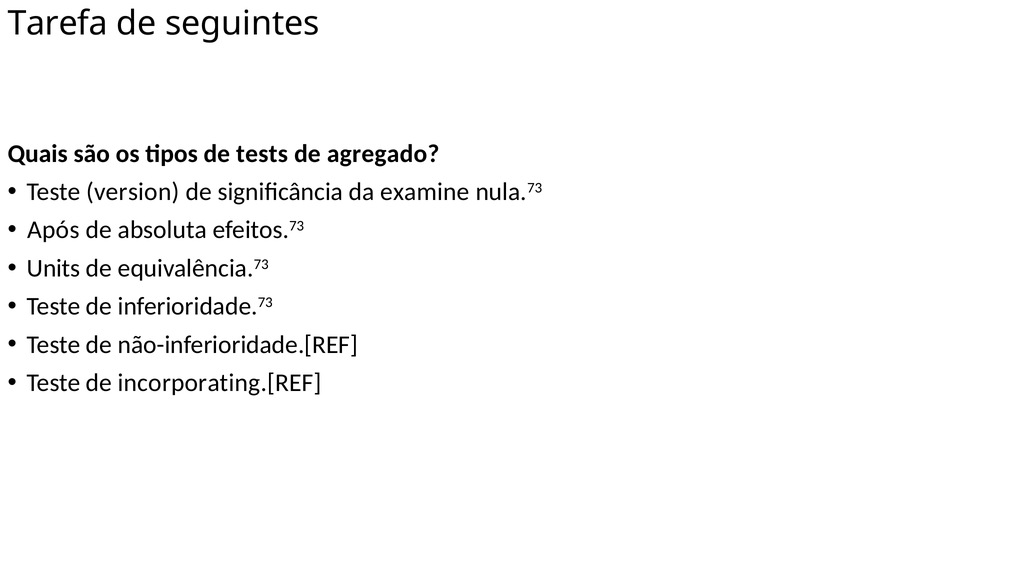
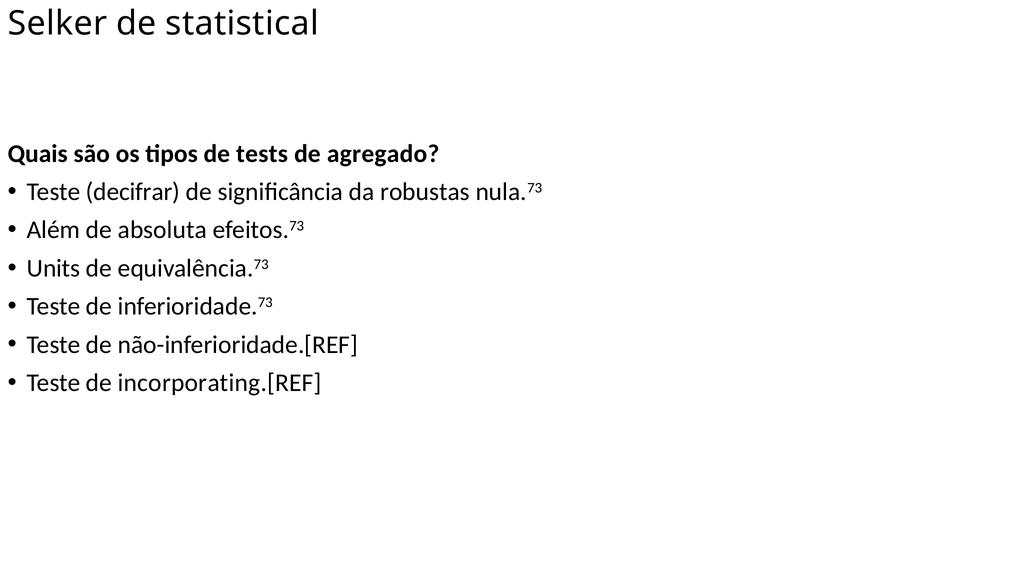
Tarefa: Tarefa -> Selker
seguintes: seguintes -> statistical
version: version -> decifrar
examine: examine -> robustas
Após: Após -> Além
